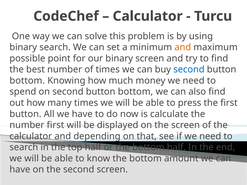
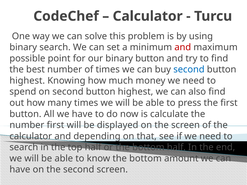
and at (183, 47) colour: orange -> red
binary screen: screen -> button
bottom at (27, 81): bottom -> highest
on second button bottom: bottom -> highest
